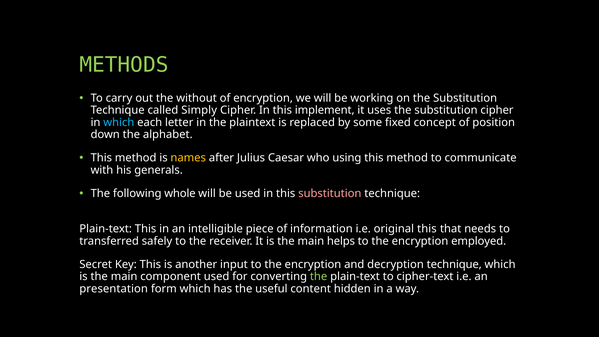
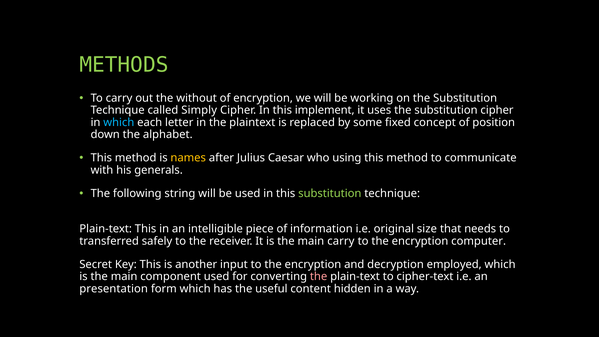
whole: whole -> string
substitution at (330, 193) colour: pink -> light green
original this: this -> size
main helps: helps -> carry
employed: employed -> computer
decryption technique: technique -> employed
the at (319, 276) colour: light green -> pink
